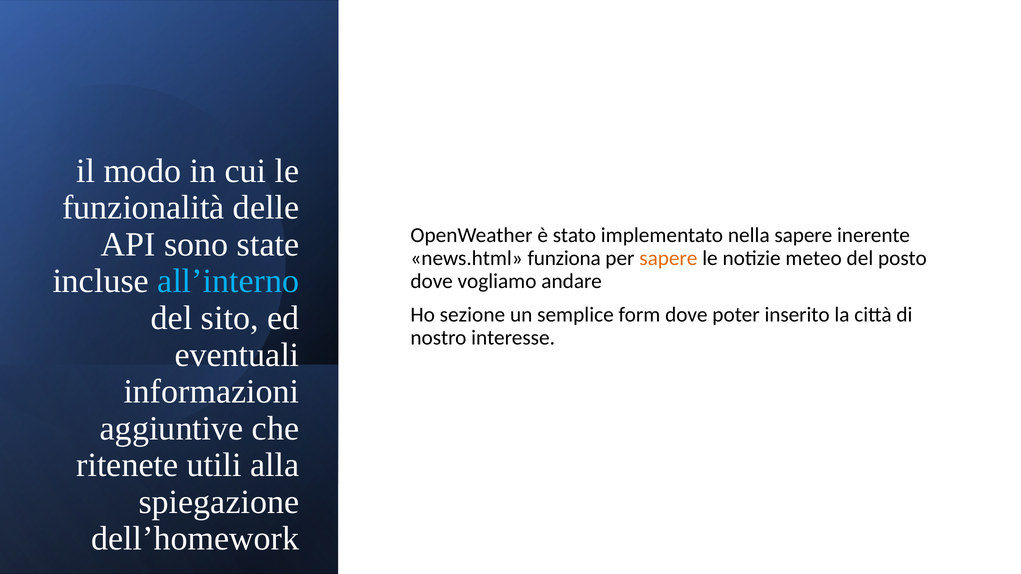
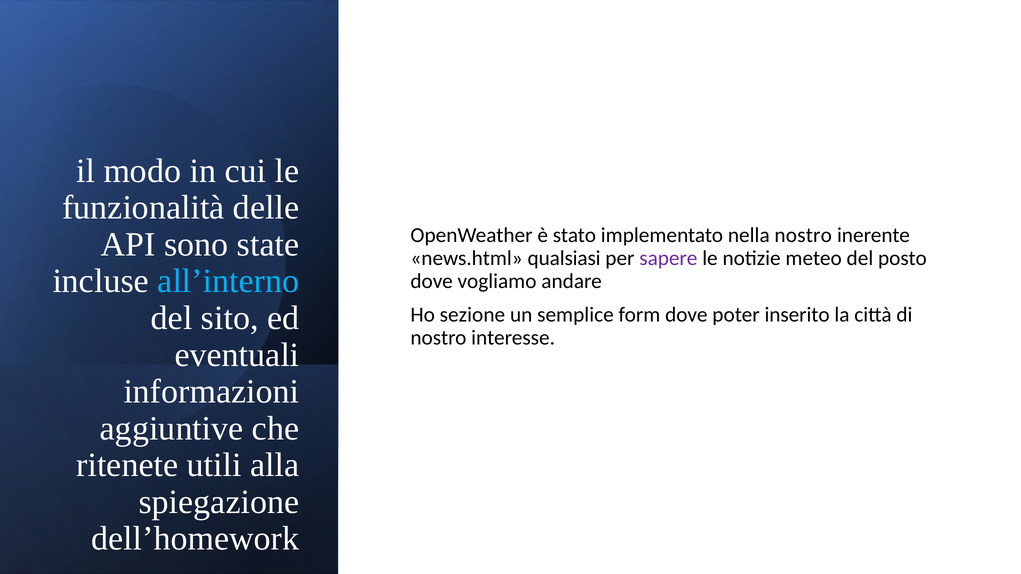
nella sapere: sapere -> nostro
funziona: funziona -> qualsiasi
sapere at (668, 258) colour: orange -> purple
